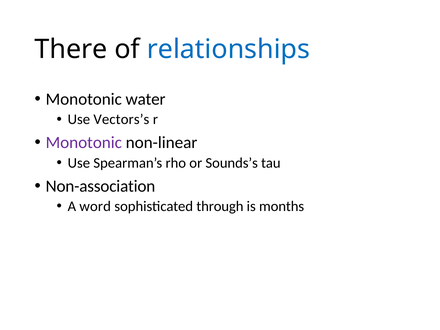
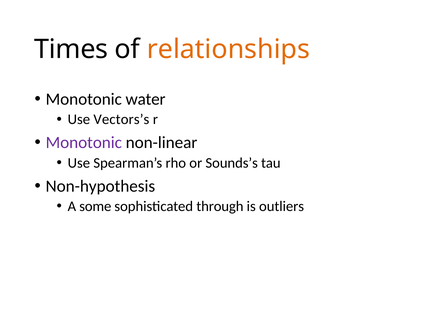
There: There -> Times
relationships colour: blue -> orange
Non-association: Non-association -> Non-hypothesis
word: word -> some
months: months -> outliers
